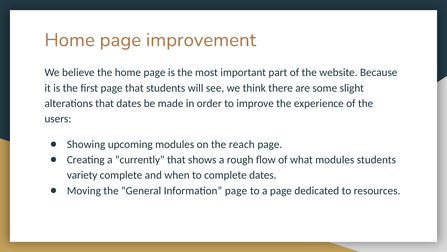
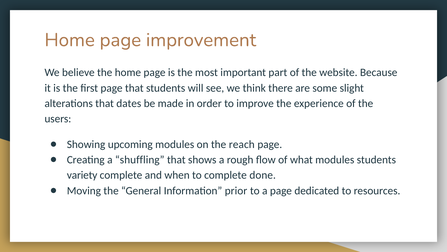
currently: currently -> shuffling
complete dates: dates -> done
Information page: page -> prior
